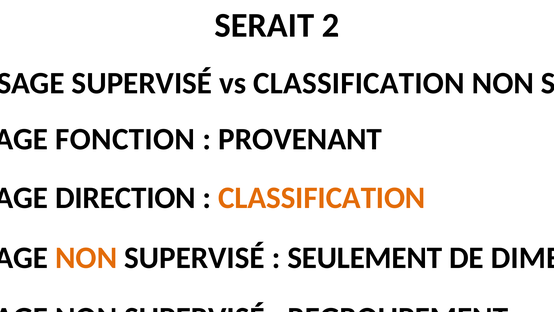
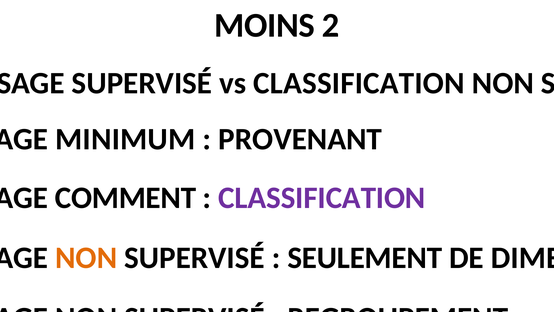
SERAIT: SERAIT -> MOINS
FONCTION: FONCTION -> MINIMUM
DIRECTION: DIRECTION -> COMMENT
CLASSIFICATION at (322, 197) colour: orange -> purple
